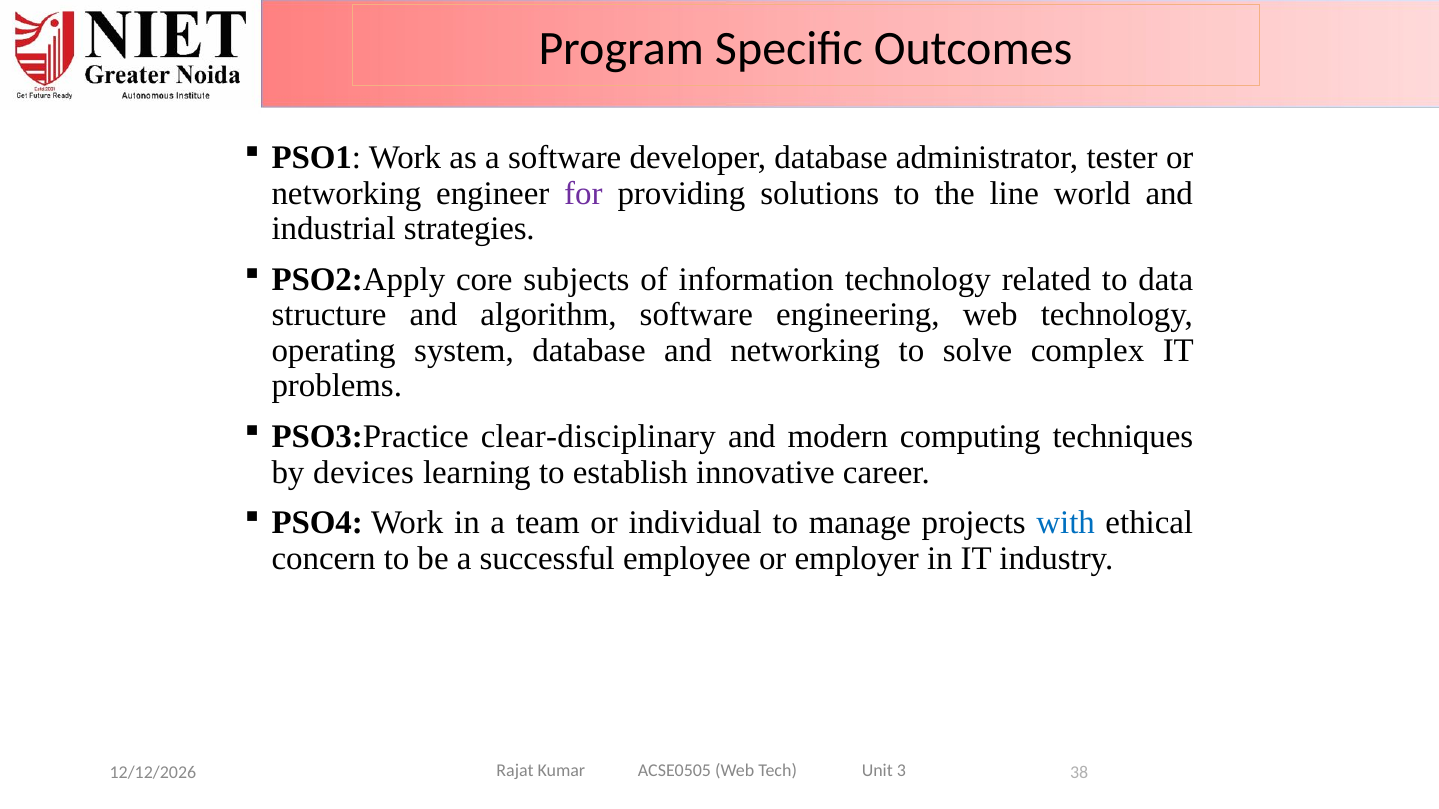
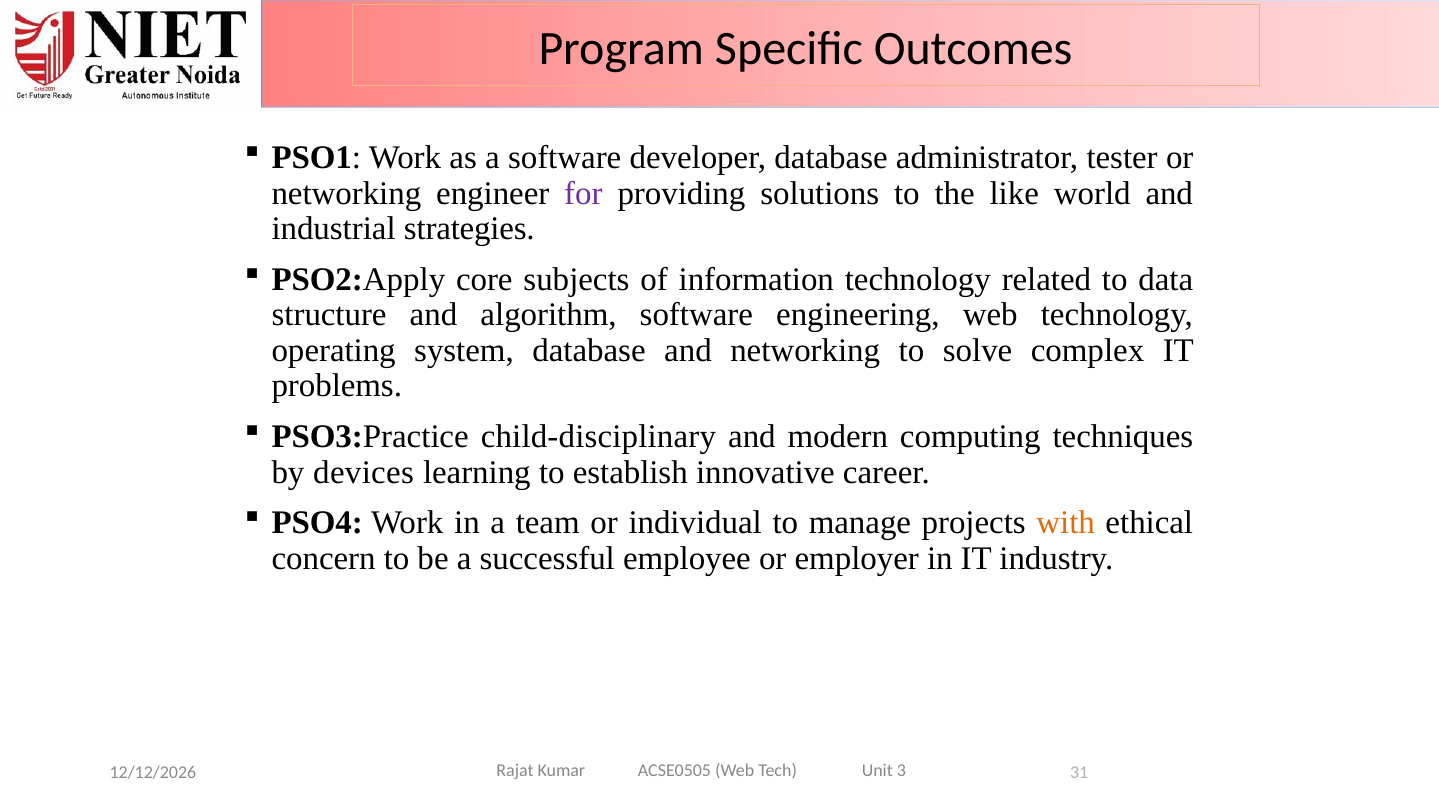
line: line -> like
clear-disciplinary: clear-disciplinary -> child-disciplinary
with colour: blue -> orange
38: 38 -> 31
